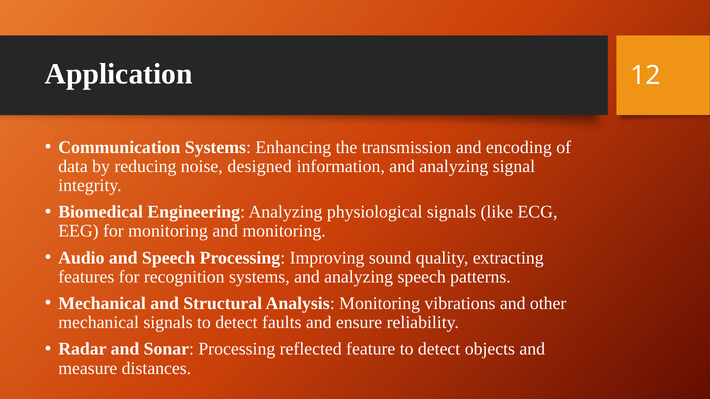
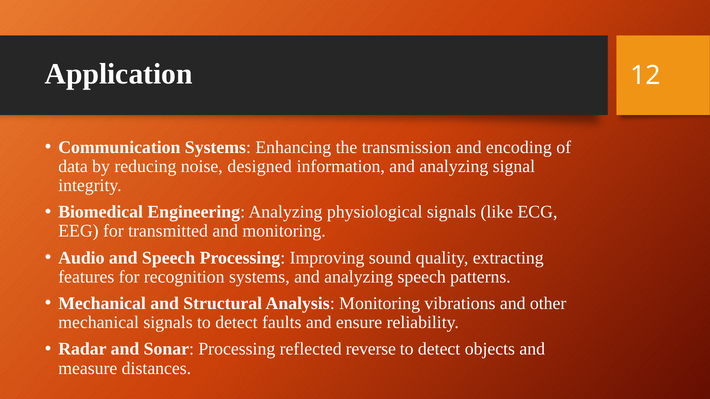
for monitoring: monitoring -> transmitted
feature: feature -> reverse
